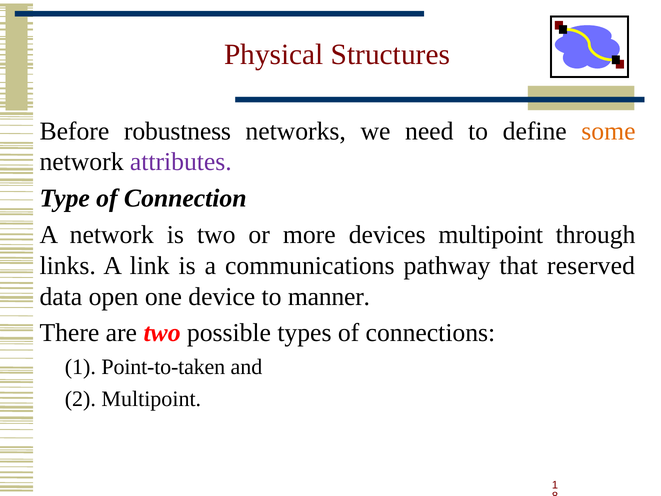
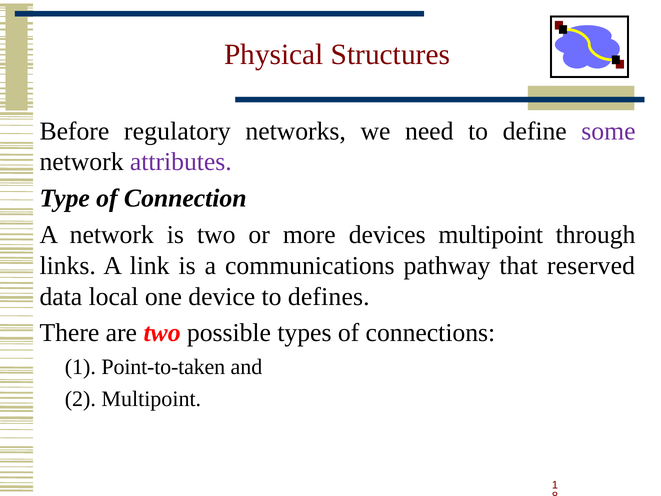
robustness: robustness -> regulatory
some colour: orange -> purple
open: open -> local
manner: manner -> defines
